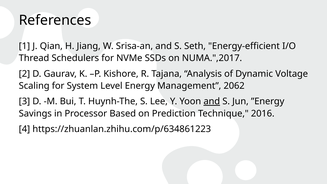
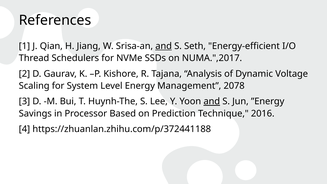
and at (164, 46) underline: none -> present
2062: 2062 -> 2078
https://zhuanlan.zhihu.com/p/634861223: https://zhuanlan.zhihu.com/p/634861223 -> https://zhuanlan.zhihu.com/p/372441188
